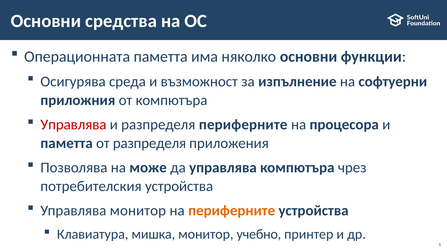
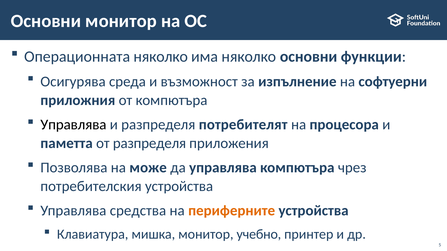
Основни средства: средства -> монитор
Операционната паметта: паметта -> няколко
Управлява at (73, 125) colour: red -> black
разпределя периферните: периферните -> потребителят
Управлява монитор: монитор -> средства
